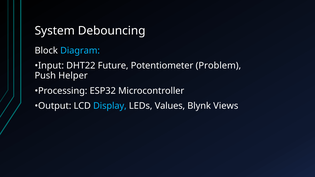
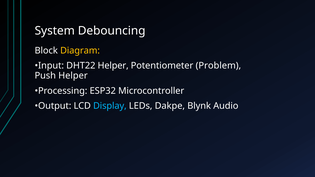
Diagram colour: light blue -> yellow
DHT22 Future: Future -> Helper
Values: Values -> Dakpe
Views: Views -> Audio
